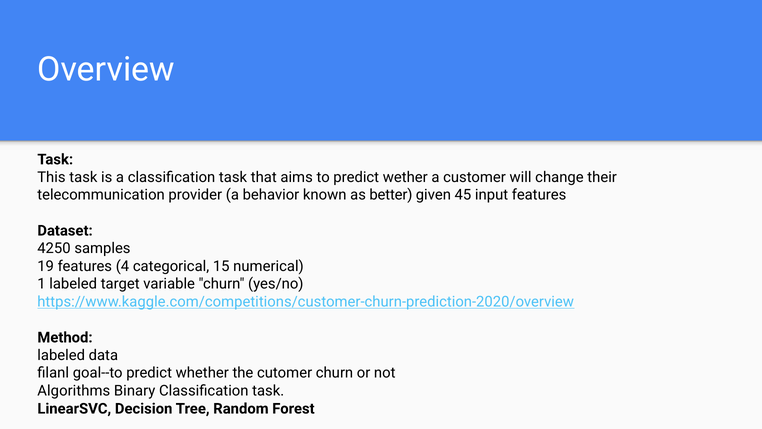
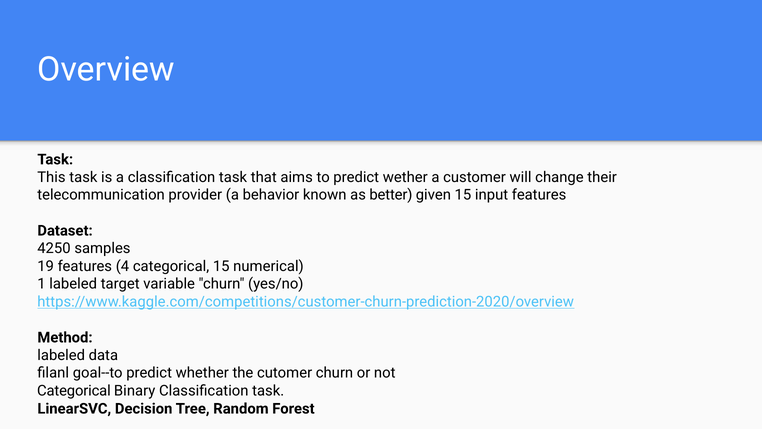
given 45: 45 -> 15
Algorithms at (74, 391): Algorithms -> Categorical
